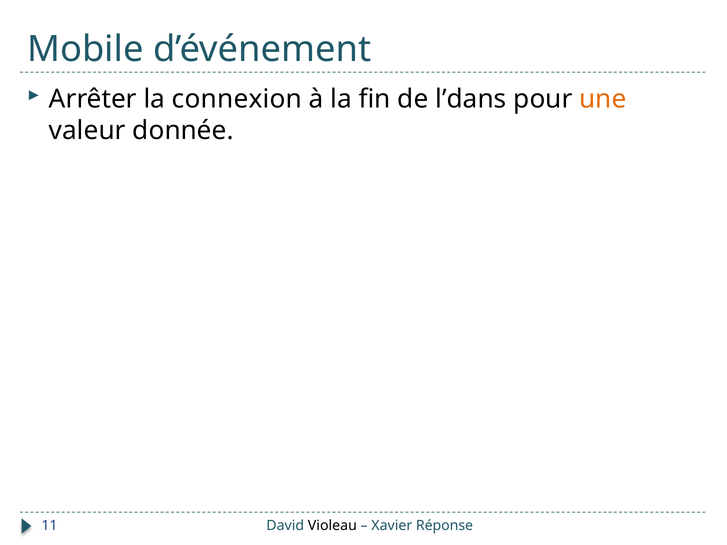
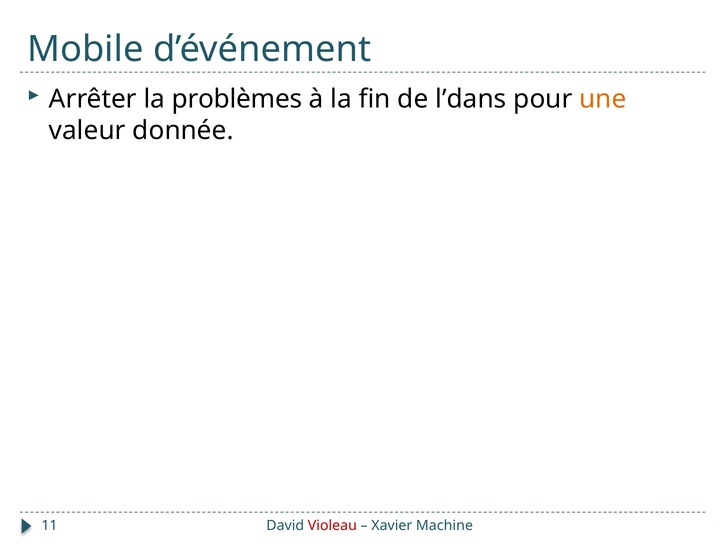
connexion: connexion -> problèmes
Violeau colour: black -> red
Réponse: Réponse -> Machine
